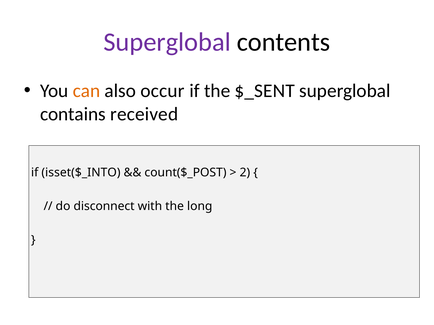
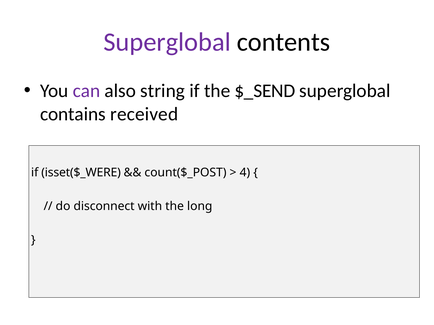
can colour: orange -> purple
occur: occur -> string
$_SENT: $_SENT -> $_SEND
isset($_INTO: isset($_INTO -> isset($_WERE
2: 2 -> 4
